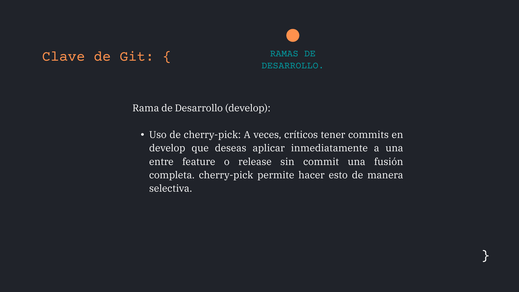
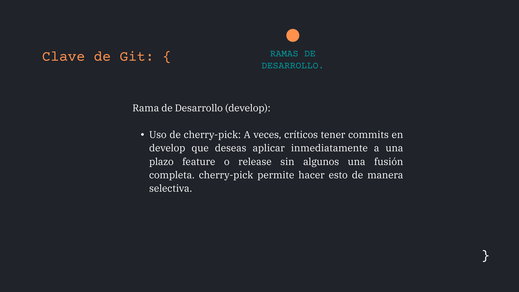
entre: entre -> plazo
commit: commit -> algunos
